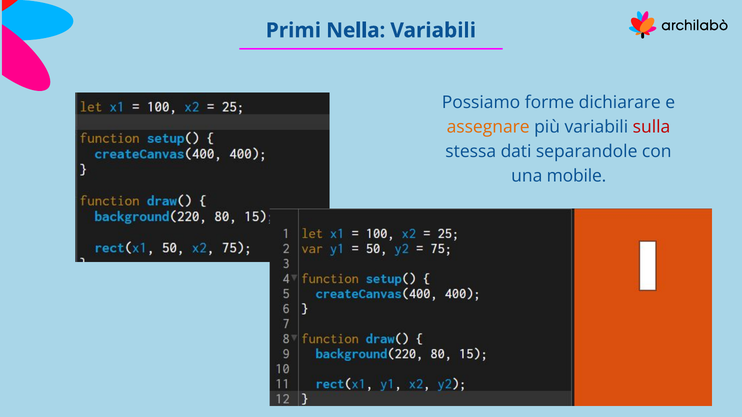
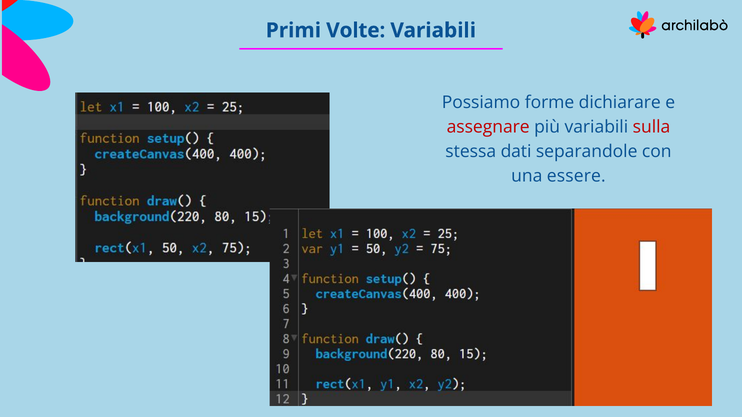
Nella: Nella -> Volte
assegnare colour: orange -> red
mobile: mobile -> essere
